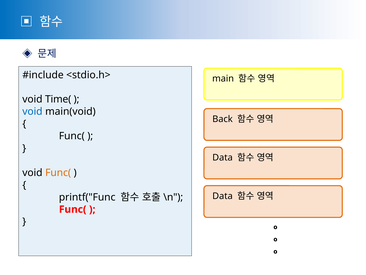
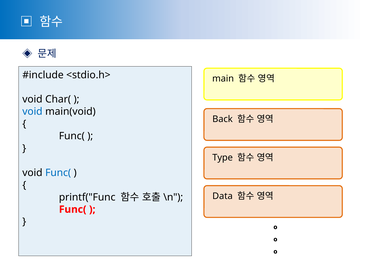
Time(: Time( -> Char(
Data at (223, 157): Data -> Type
Func( at (58, 172) colour: orange -> blue
